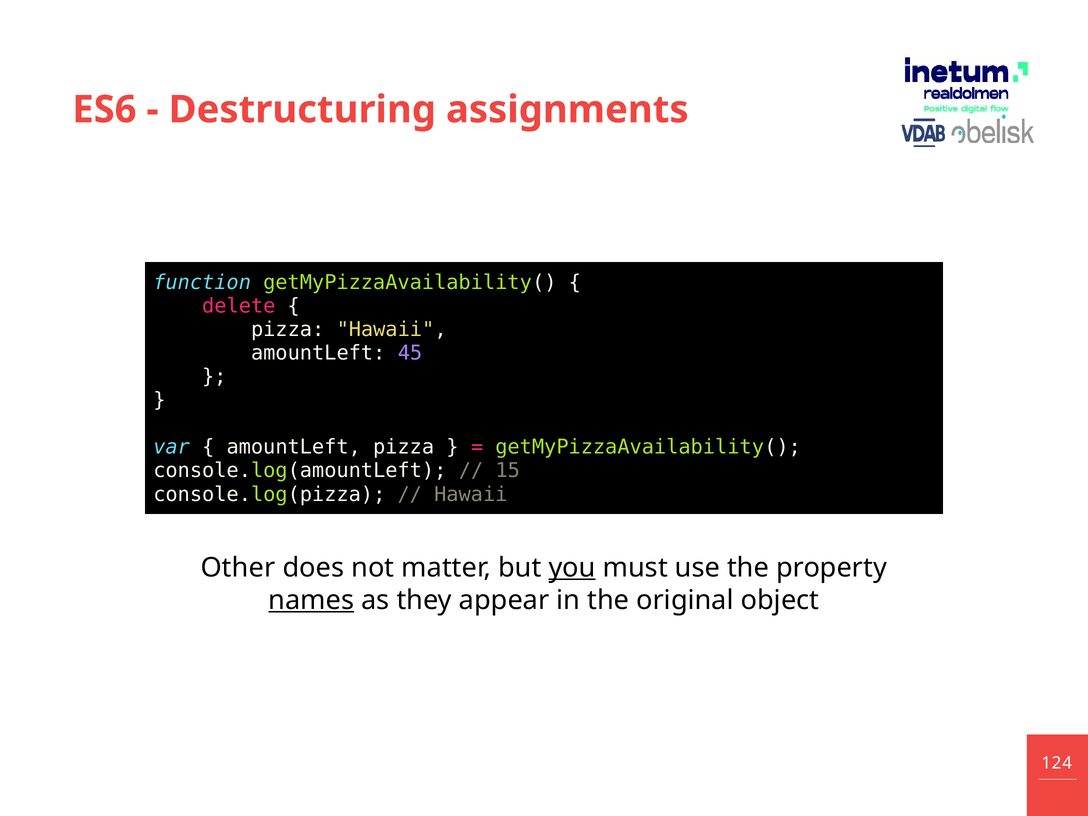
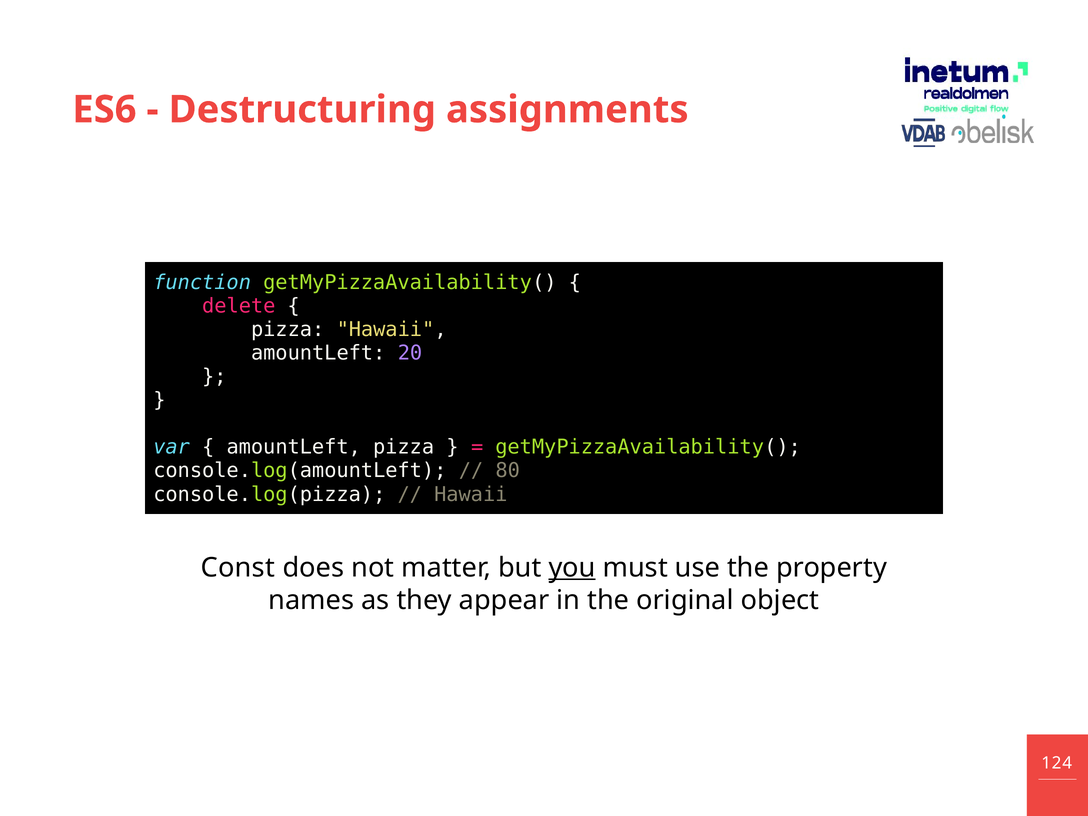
45: 45 -> 20
15: 15 -> 80
Other: Other -> Const
names underline: present -> none
